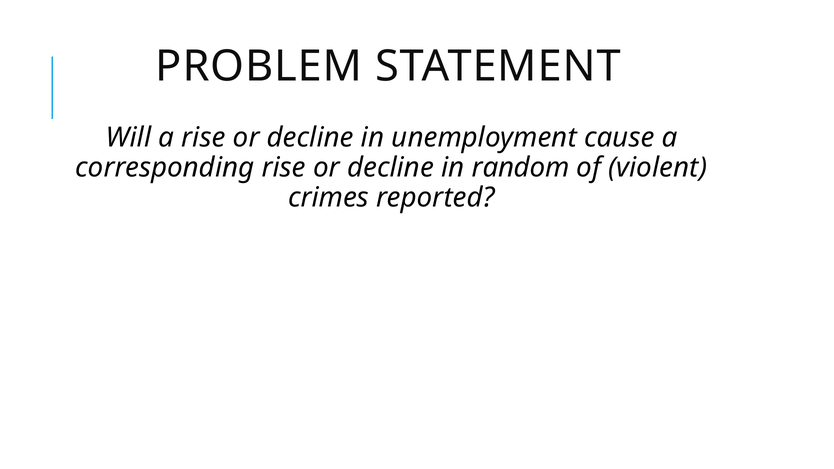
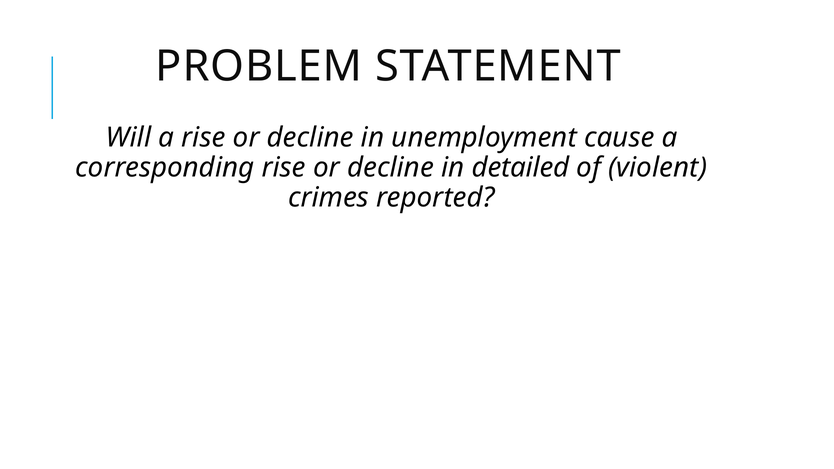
random: random -> detailed
